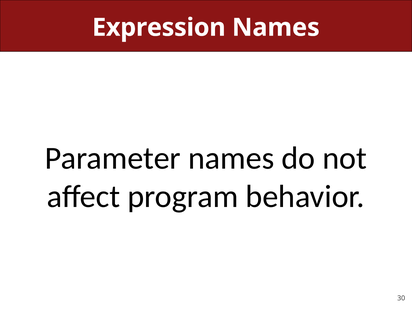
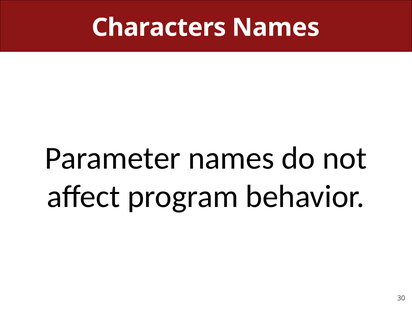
Expression: Expression -> Characters
